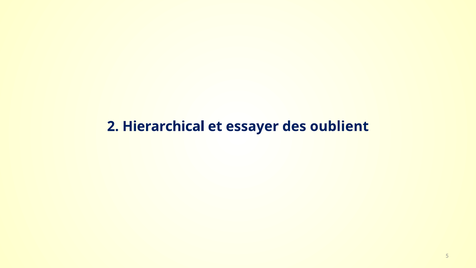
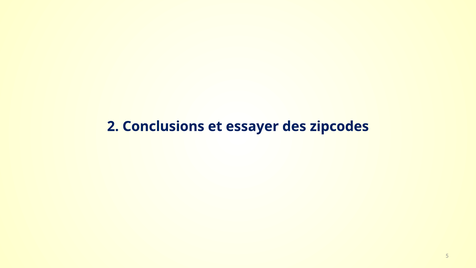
Hierarchical: Hierarchical -> Conclusions
oublient: oublient -> zipcodes
